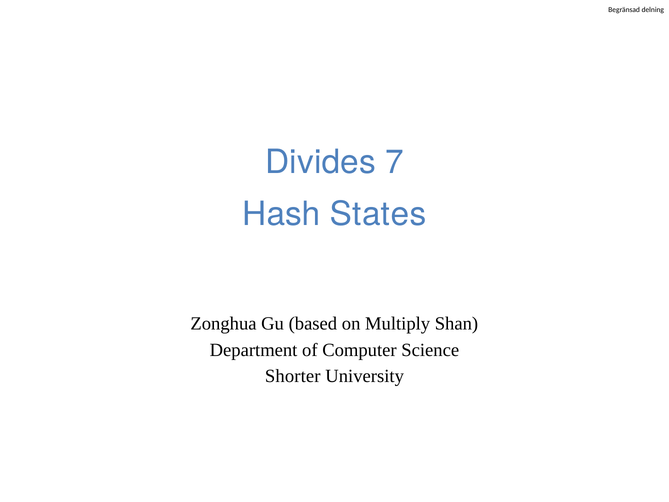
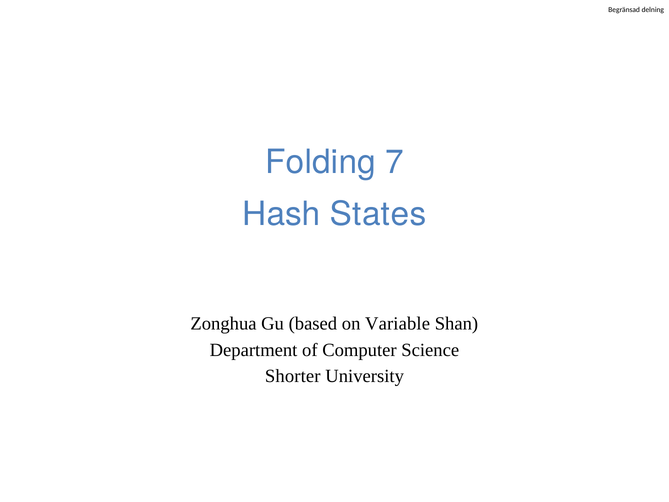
Divides: Divides -> Folding
Multiply: Multiply -> Variable
